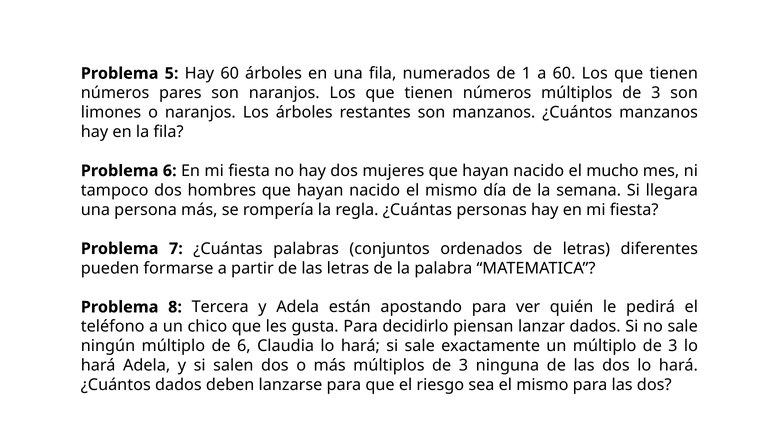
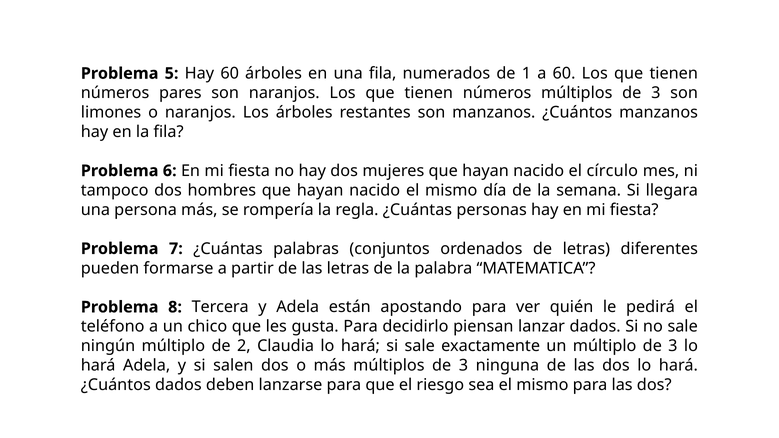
mucho: mucho -> círculo
de 6: 6 -> 2
